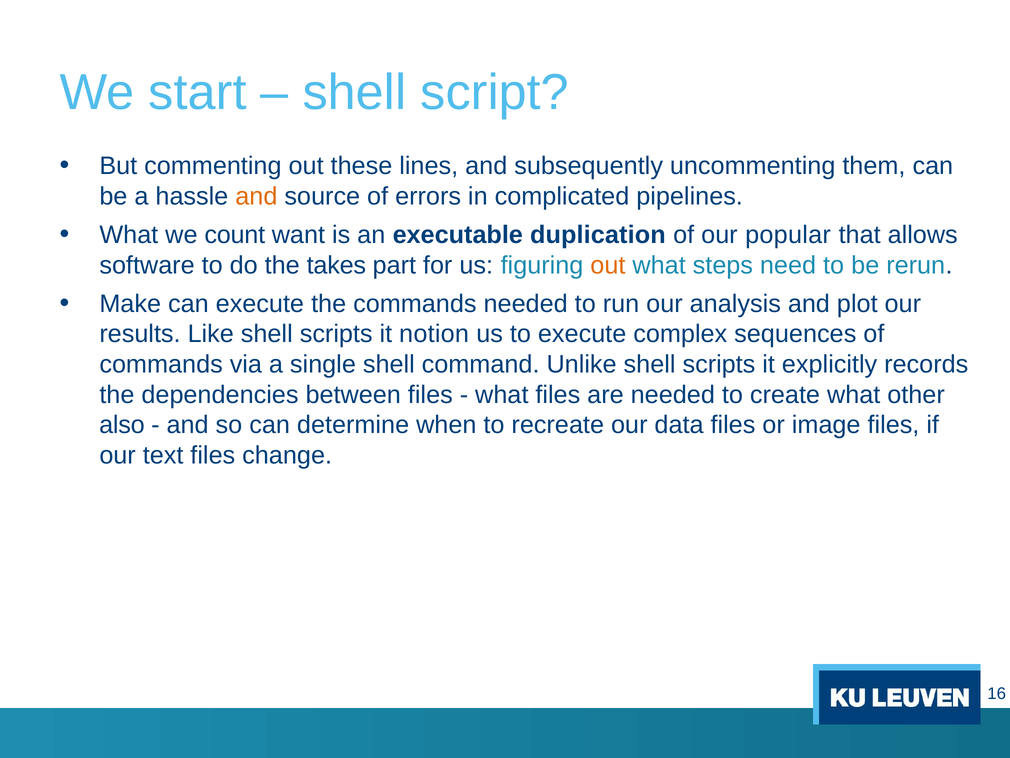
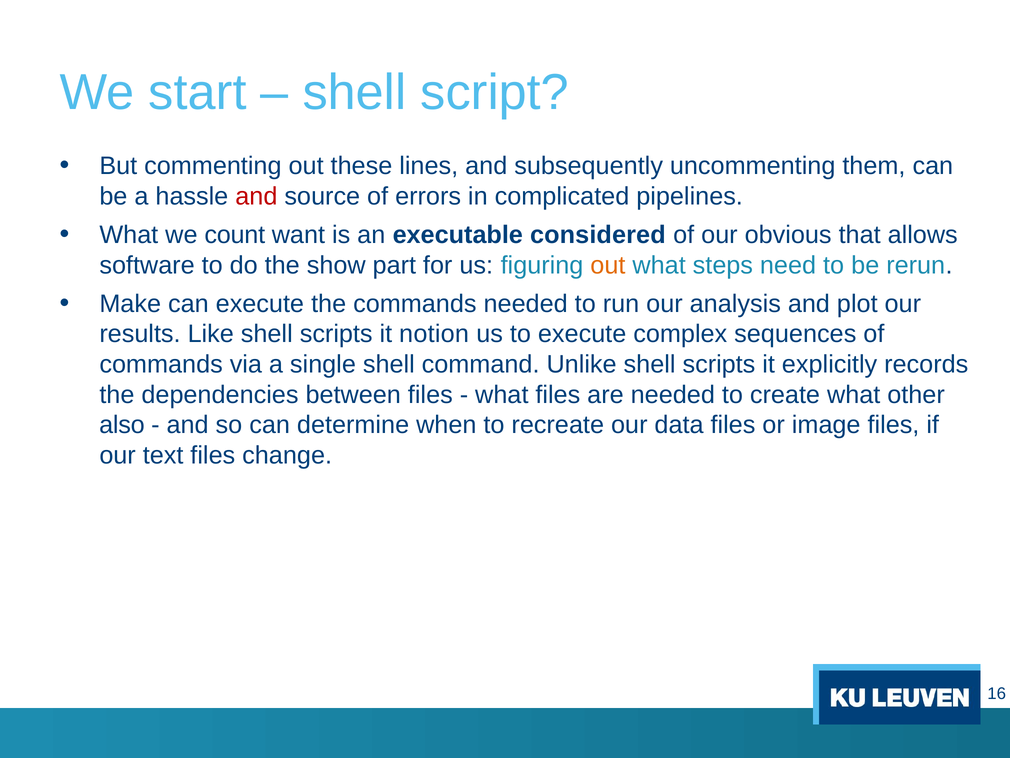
and at (256, 196) colour: orange -> red
duplication: duplication -> considered
popular: popular -> obvious
takes: takes -> show
